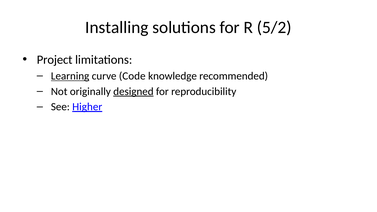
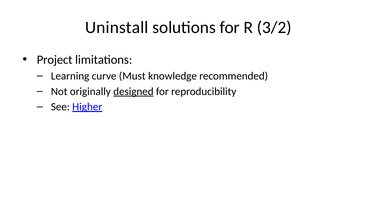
Installing: Installing -> Uninstall
5/2: 5/2 -> 3/2
Learning underline: present -> none
Code: Code -> Must
